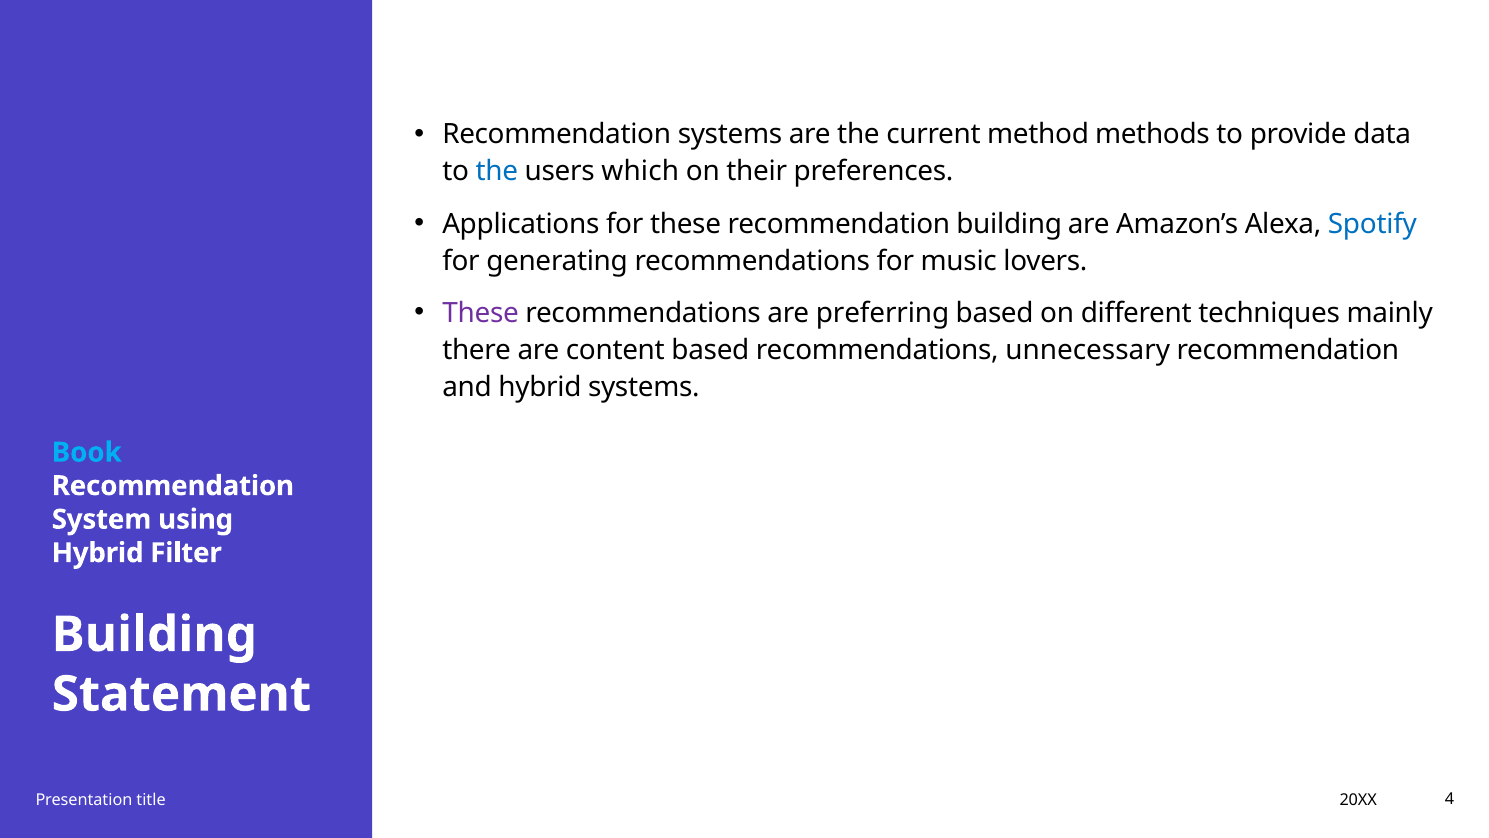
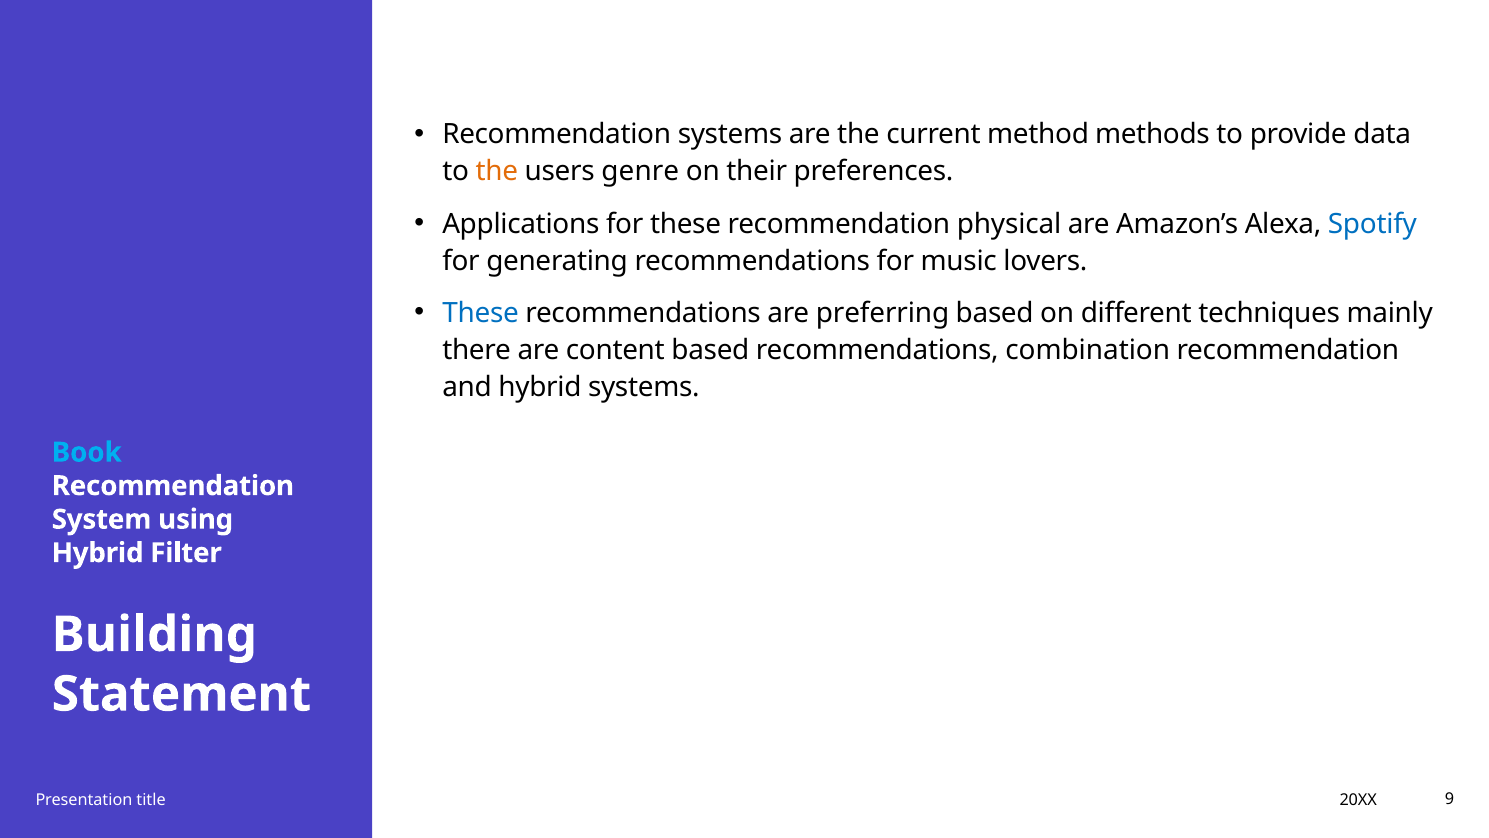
the at (497, 171) colour: blue -> orange
which: which -> genre
recommendation building: building -> physical
These at (481, 313) colour: purple -> blue
unnecessary: unnecessary -> combination
4: 4 -> 9
